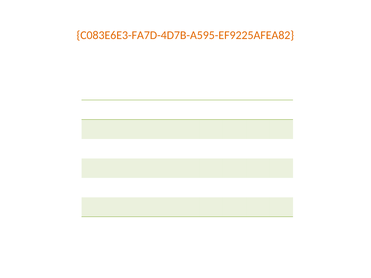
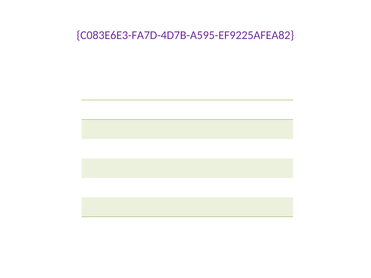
C083E6E3-FA7D-4D7B-A595-EF9225AFEA82 colour: orange -> purple
